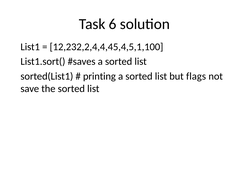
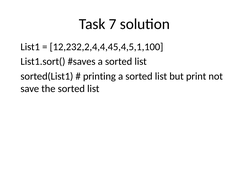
6: 6 -> 7
flags: flags -> print
